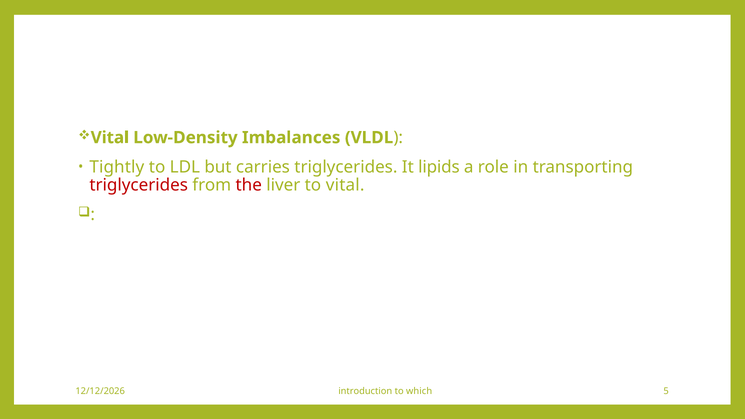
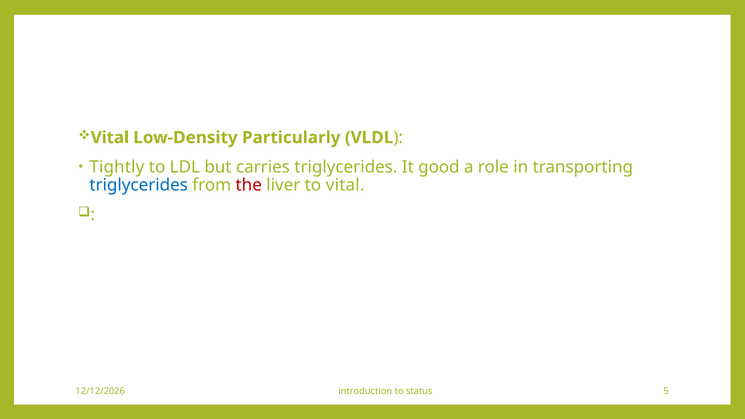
Imbalances: Imbalances -> Particularly
lipids: lipids -> good
triglycerides at (139, 185) colour: red -> blue
which: which -> status
